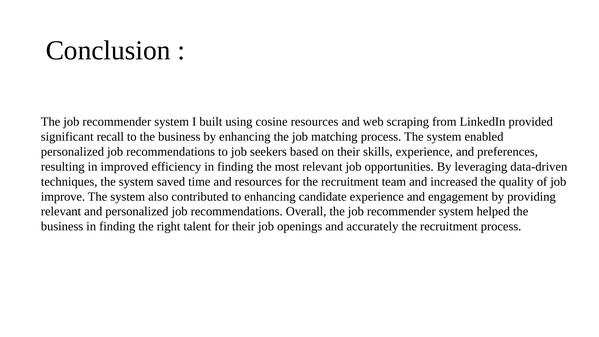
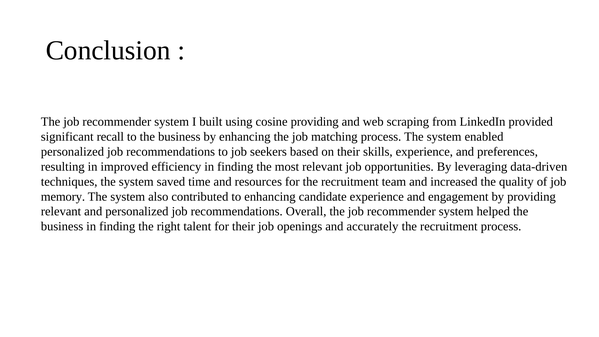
cosine resources: resources -> providing
improve: improve -> memory
